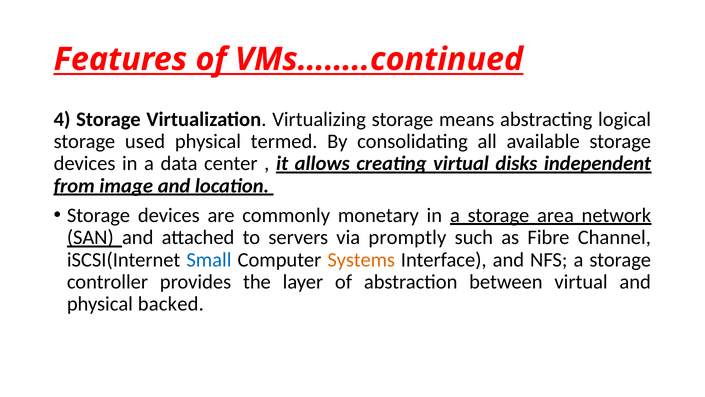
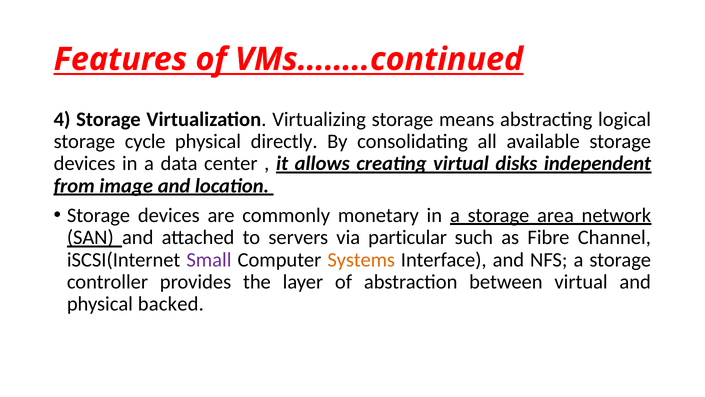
used: used -> cycle
termed: termed -> directly
promptly: promptly -> particular
Small colour: blue -> purple
